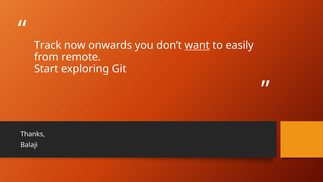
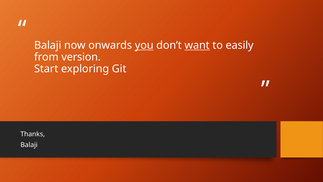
Track at (48, 45): Track -> Balaji
you underline: none -> present
remote: remote -> version
